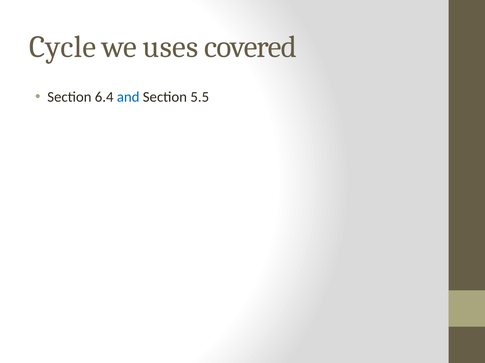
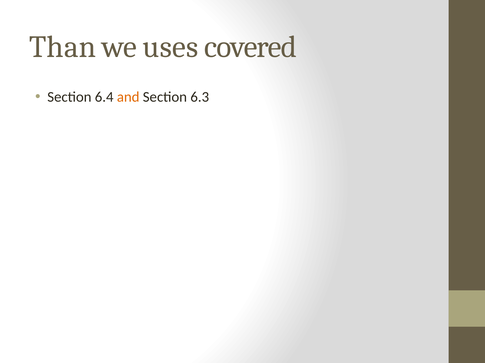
Cycle: Cycle -> Than
and colour: blue -> orange
5.5: 5.5 -> 6.3
